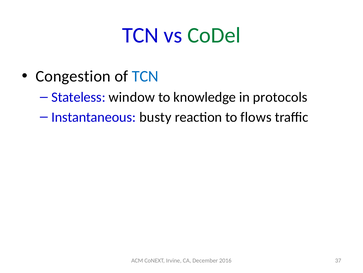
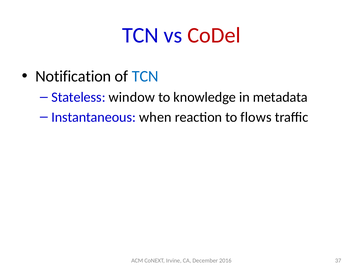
CoDel colour: green -> red
Congestion: Congestion -> Notification
protocols: protocols -> metadata
busty: busty -> when
